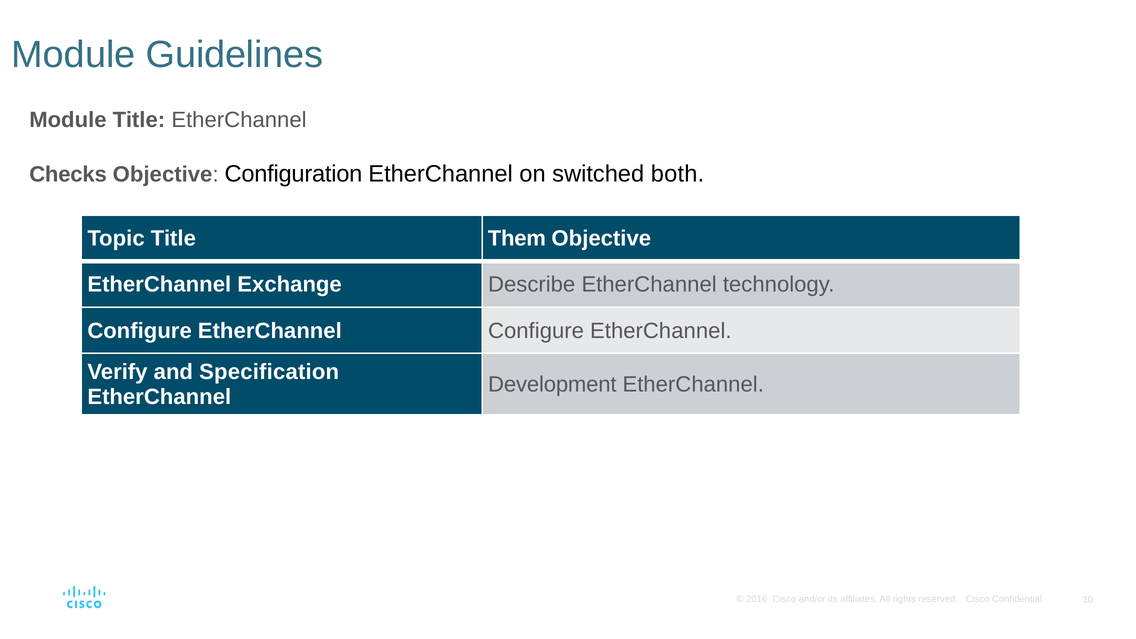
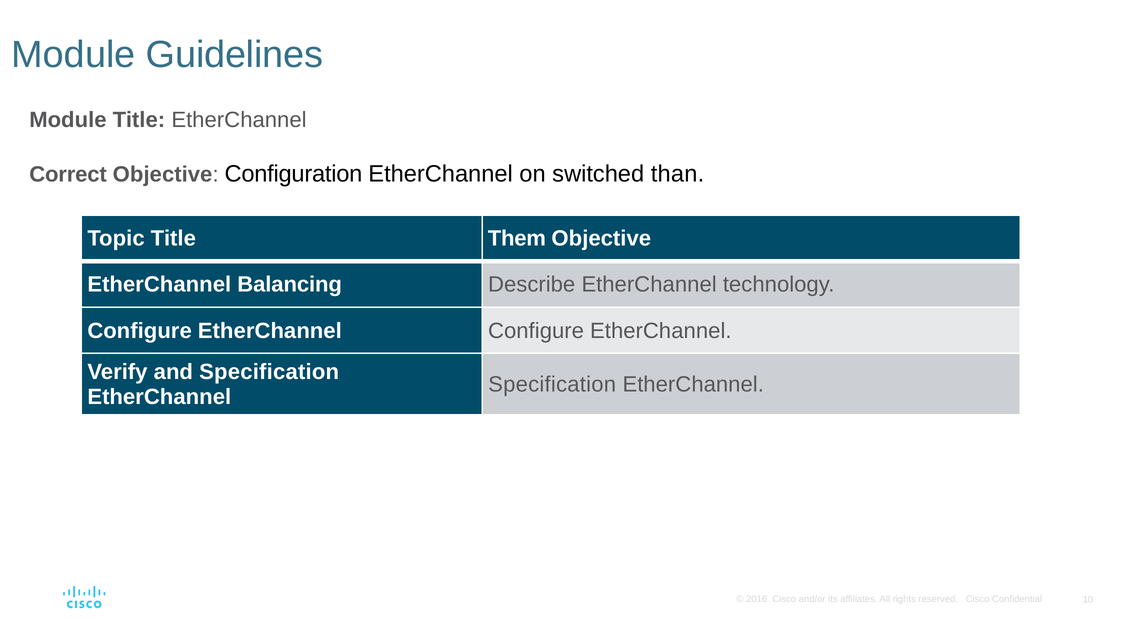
Checks: Checks -> Correct
both: both -> than
Exchange: Exchange -> Balancing
Development at (552, 385): Development -> Specification
